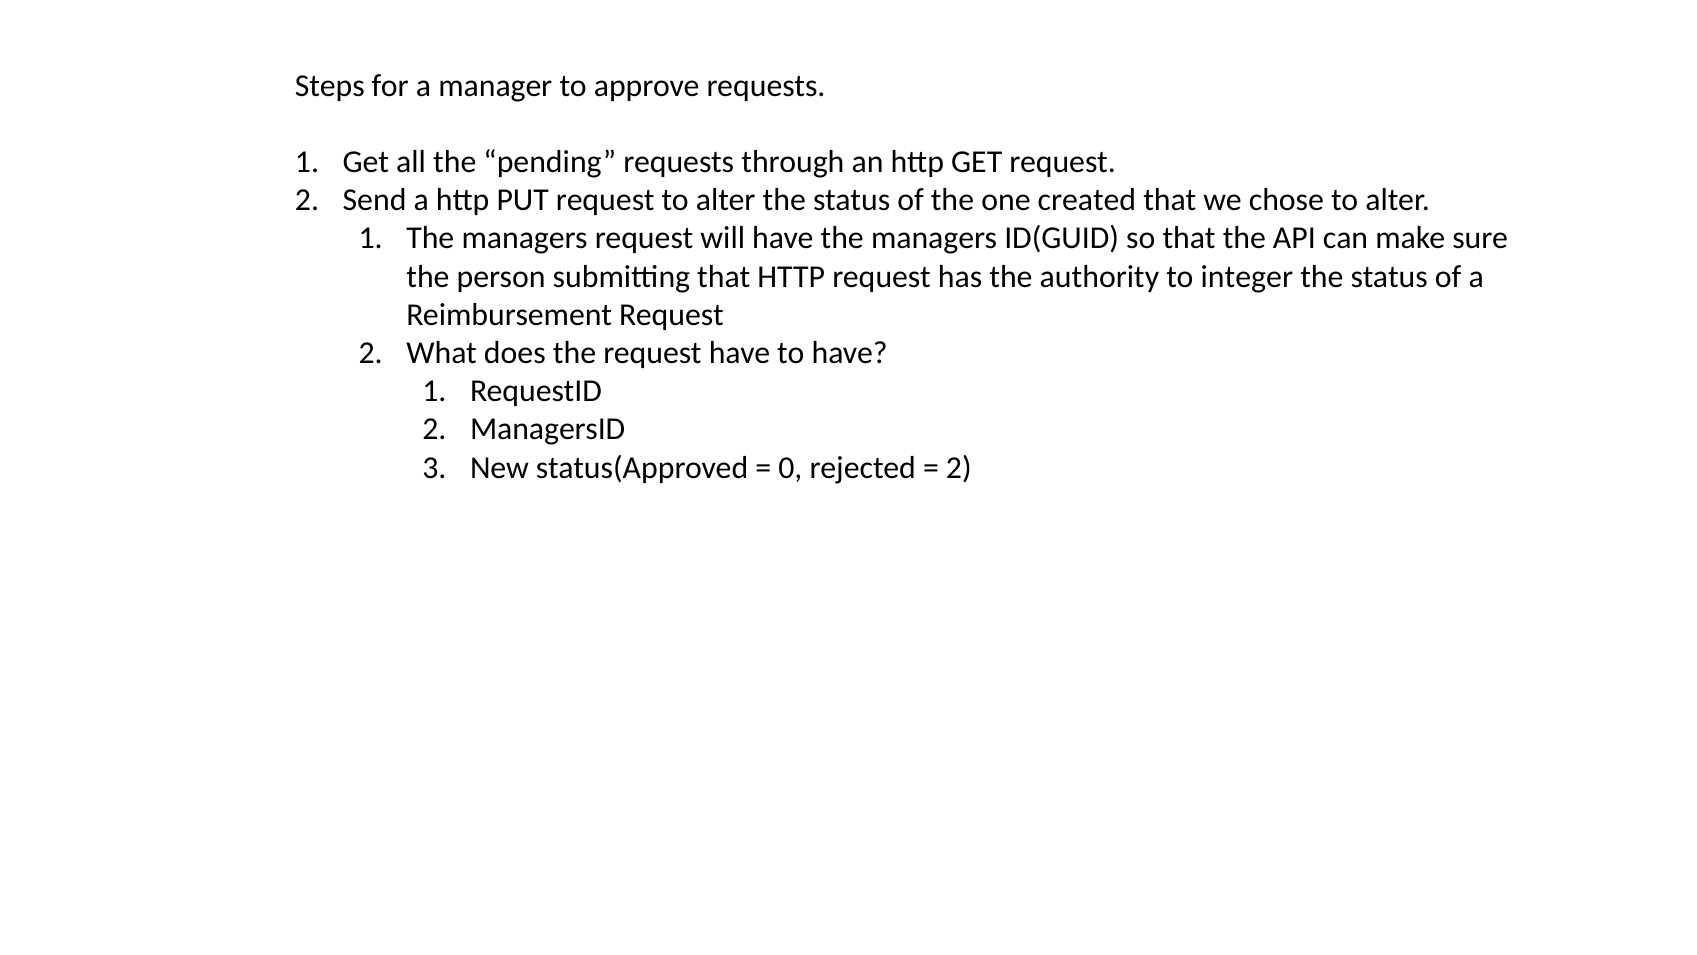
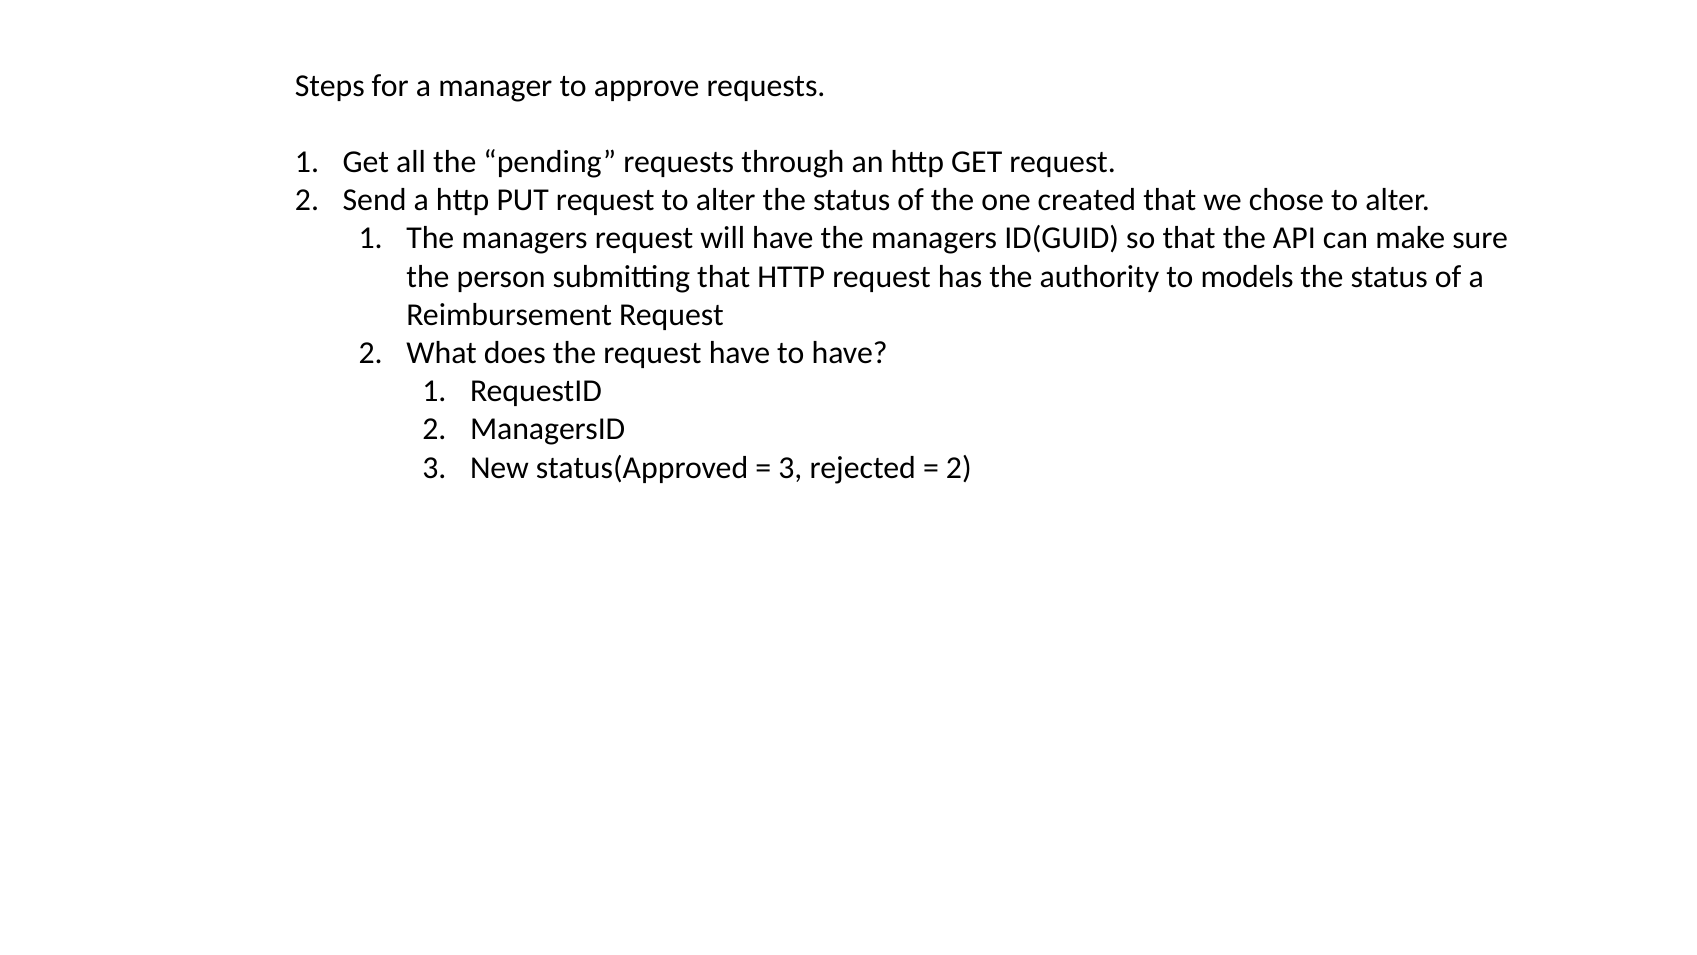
integer: integer -> models
0 at (790, 467): 0 -> 3
